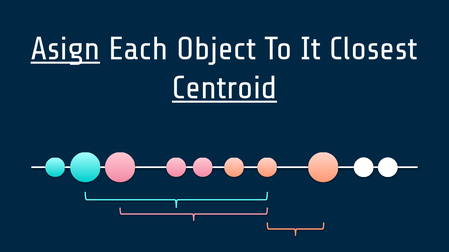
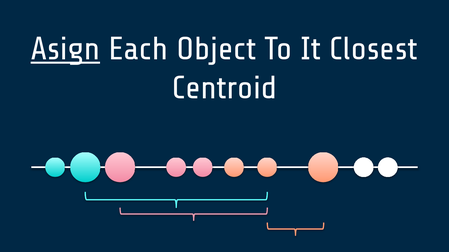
Centroid underline: present -> none
